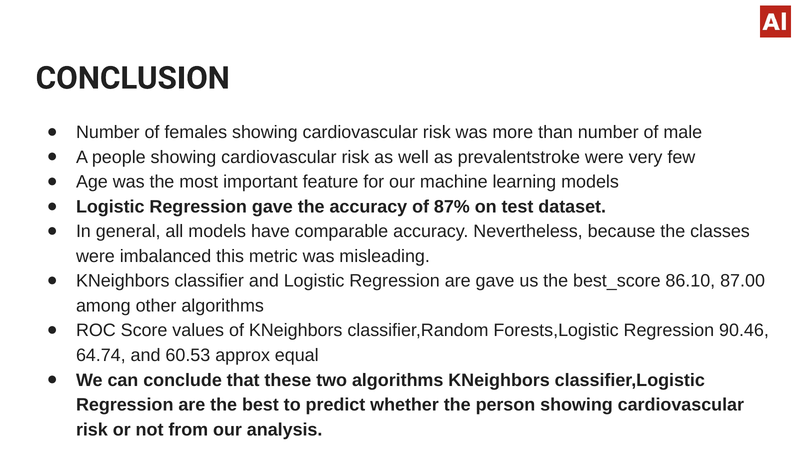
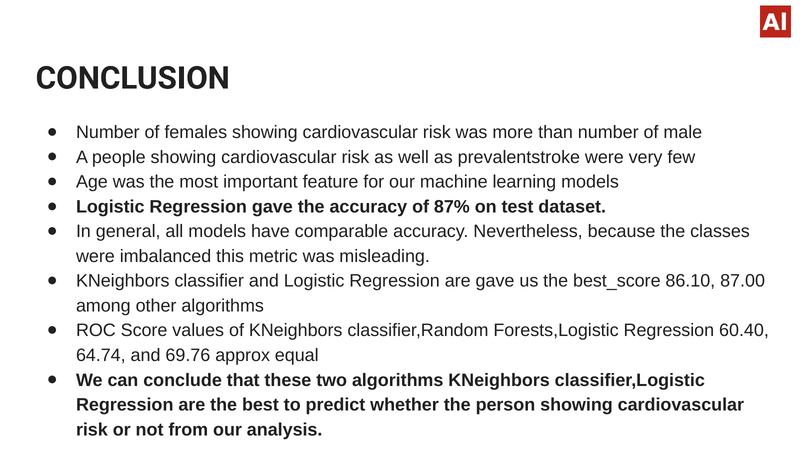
90.46: 90.46 -> 60.40
60.53: 60.53 -> 69.76
